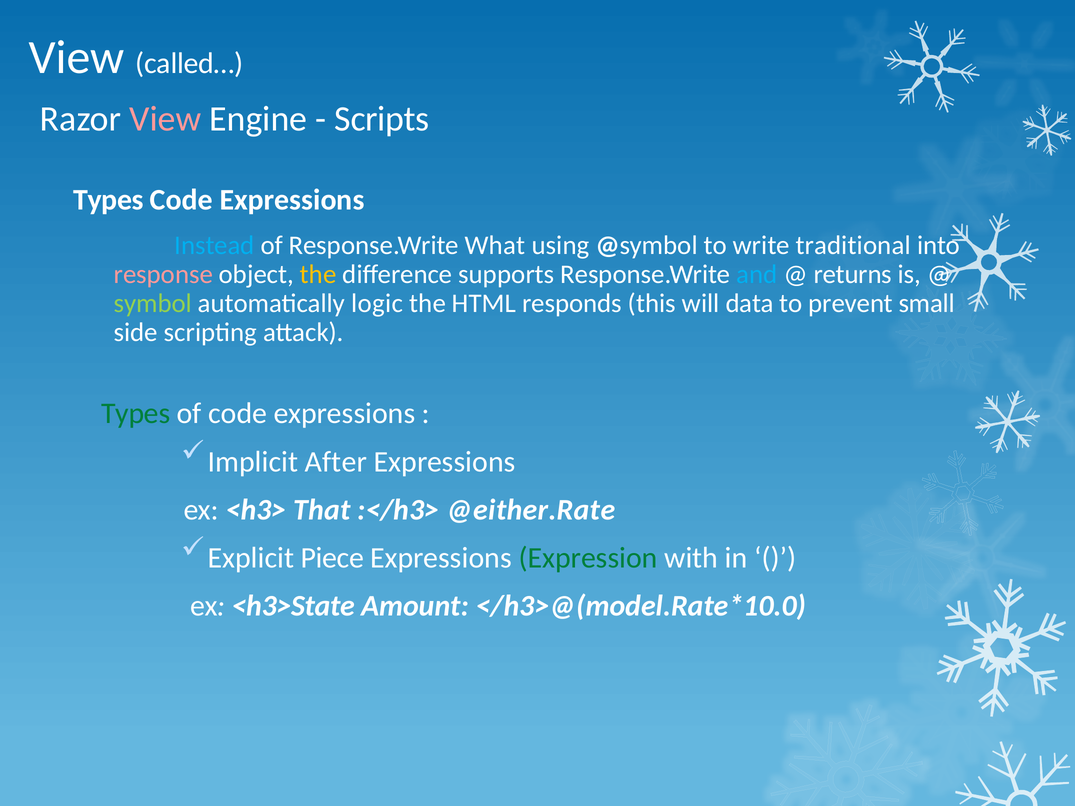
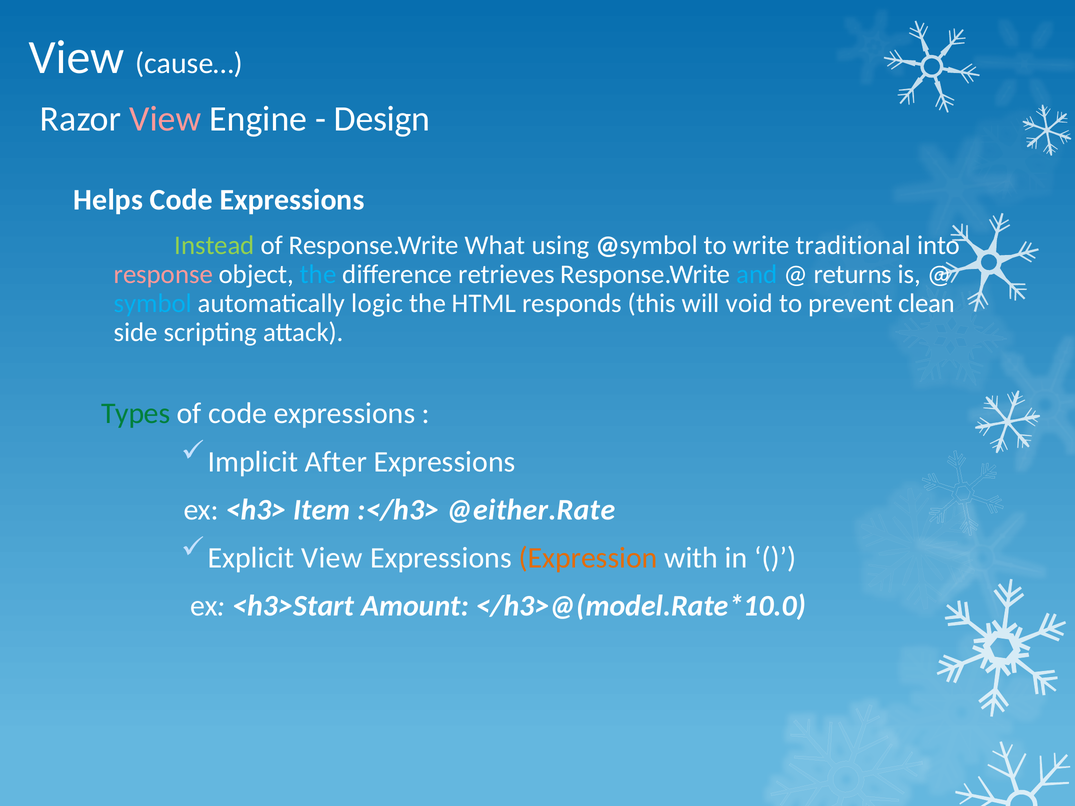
called…: called… -> cause…
Scripts: Scripts -> Design
Types at (108, 200): Types -> Helps
Instead colour: light blue -> light green
the at (318, 274) colour: yellow -> light blue
supports: supports -> retrieves
symbol colour: light green -> light blue
data: data -> void
small: small -> clean
That: That -> Item
Explicit Piece: Piece -> View
Expression colour: green -> orange
<h3>State: <h3>State -> <h3>Start
